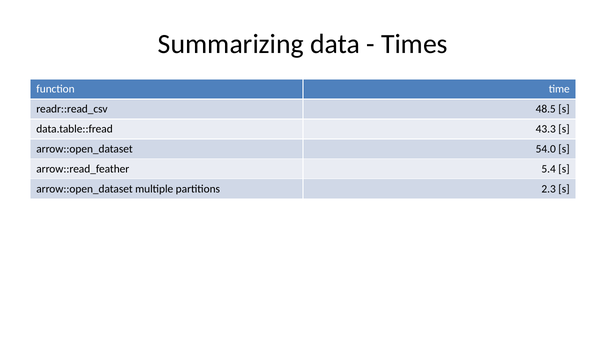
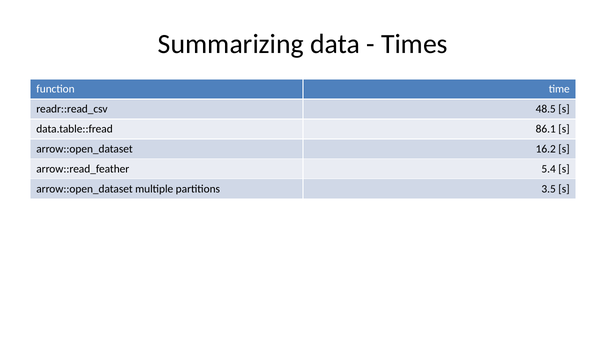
43.3: 43.3 -> 86.1
54.0: 54.0 -> 16.2
2.3: 2.3 -> 3.5
